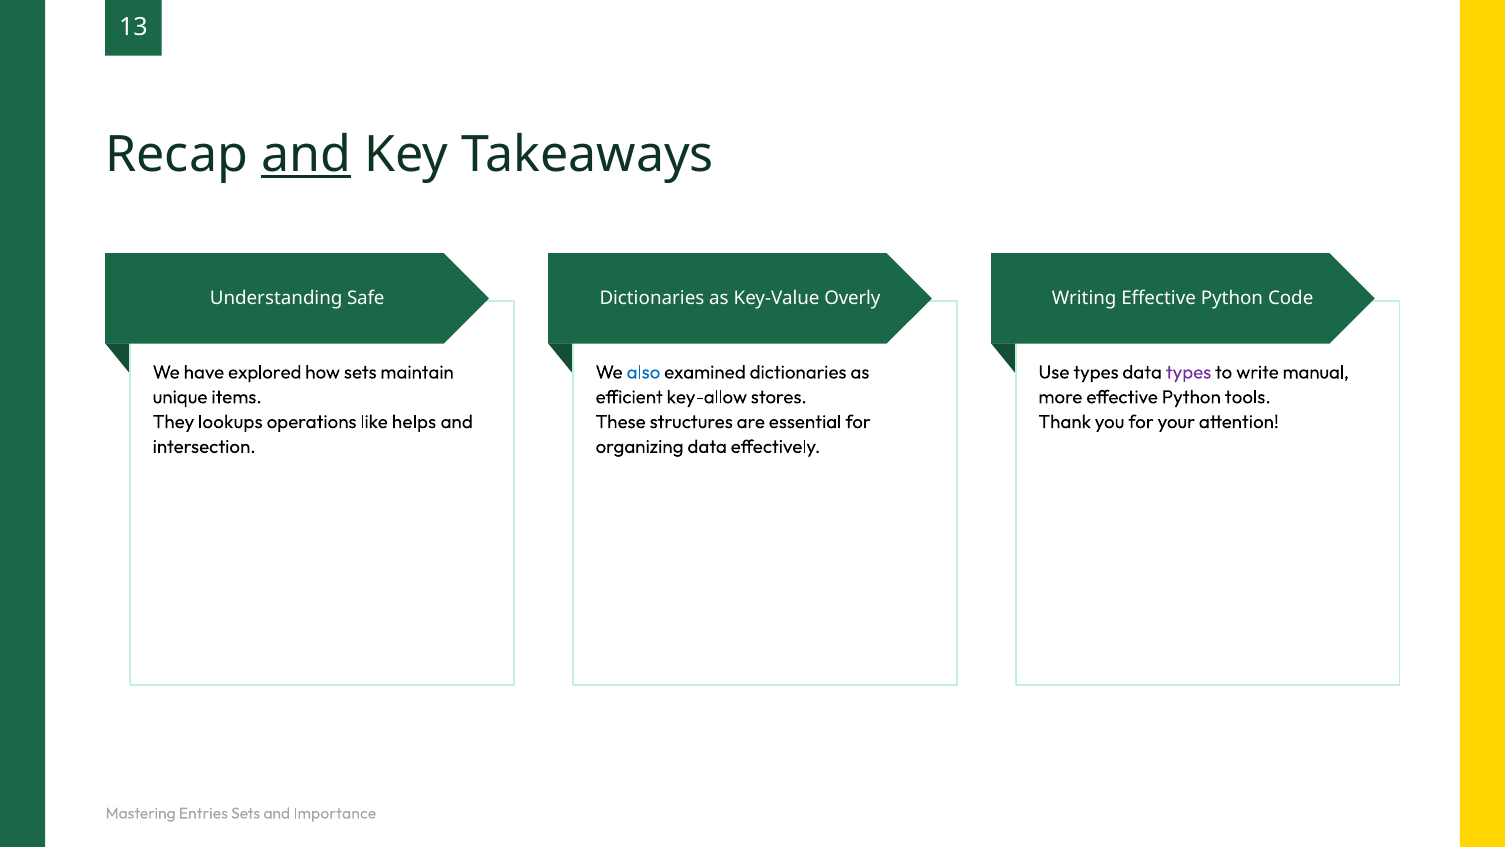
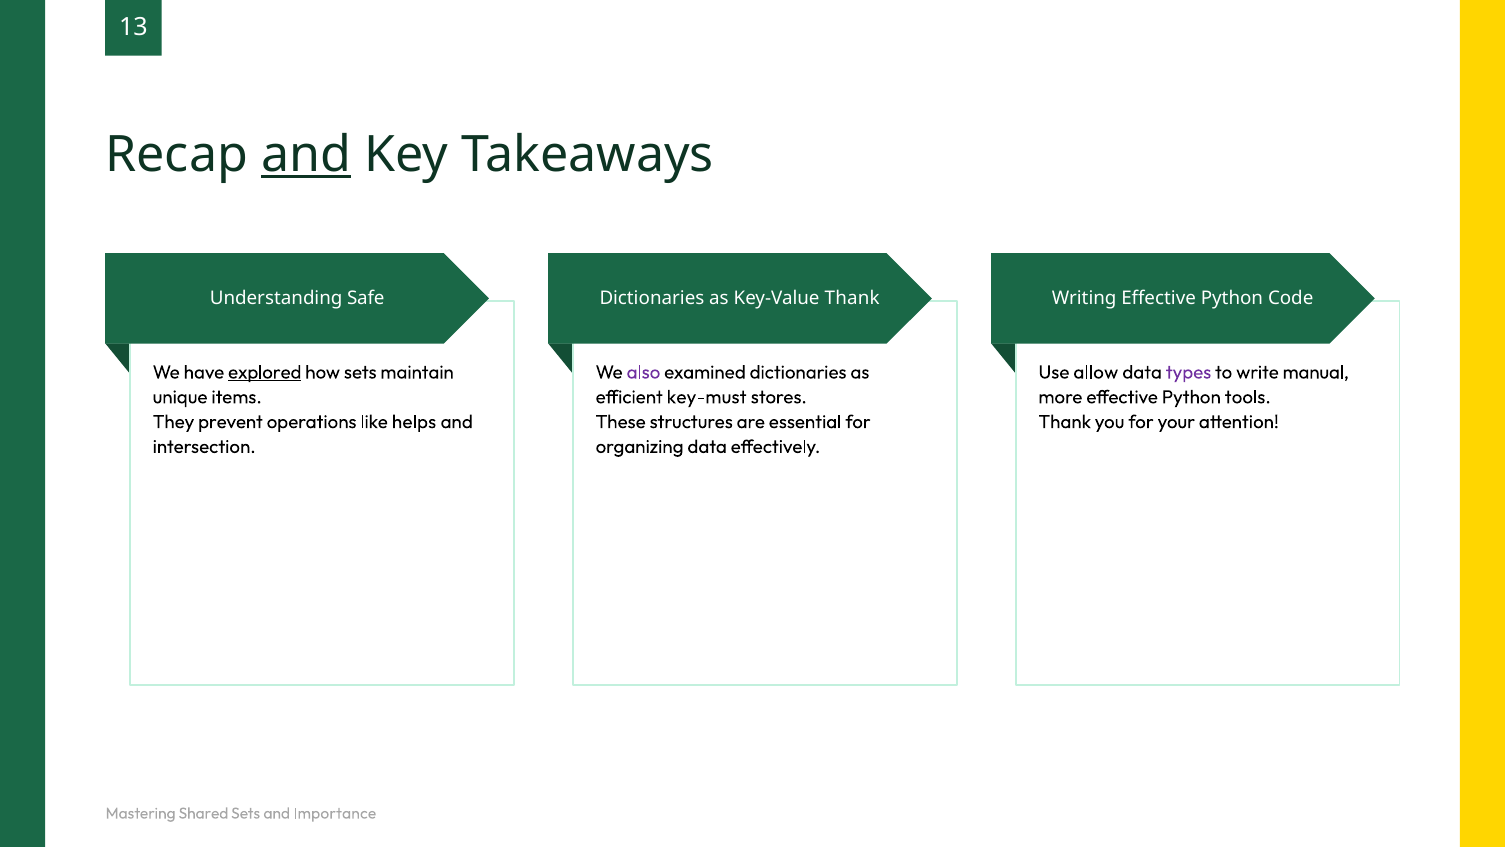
Key-Value Overly: Overly -> Thank
explored underline: none -> present
also colour: blue -> purple
Use types: types -> allow
key-allow: key-allow -> key-must
lookups: lookups -> prevent
Entries: Entries -> Shared
